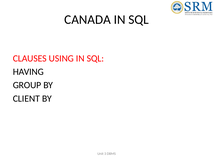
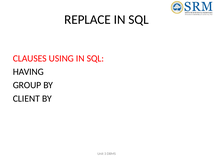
CANADA: CANADA -> REPLACE
